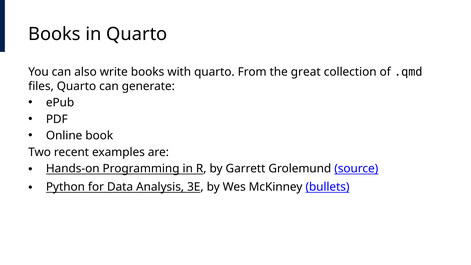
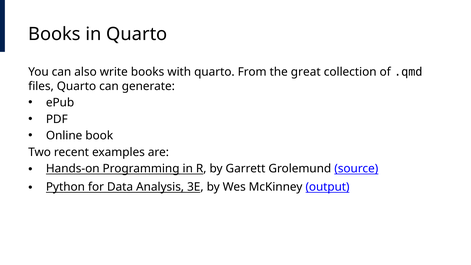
bullets: bullets -> output
